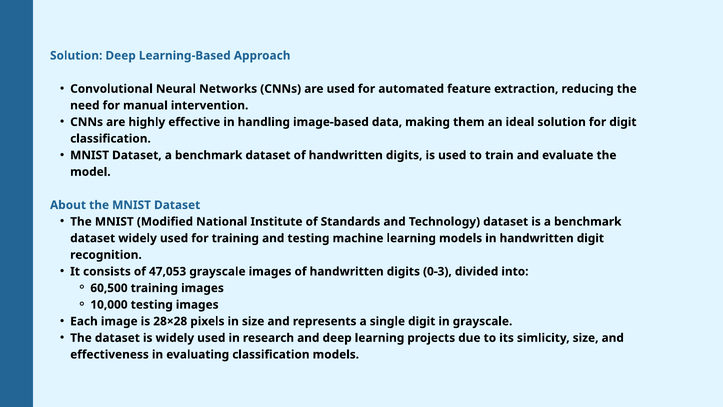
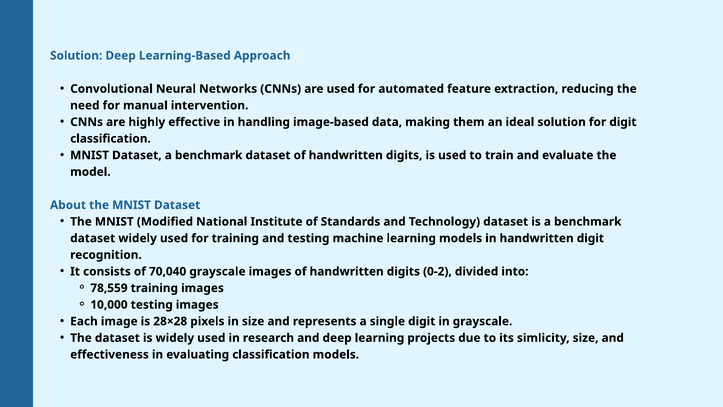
47,053: 47,053 -> 70,040
0-3: 0-3 -> 0-2
60,500: 60,500 -> 78,559
